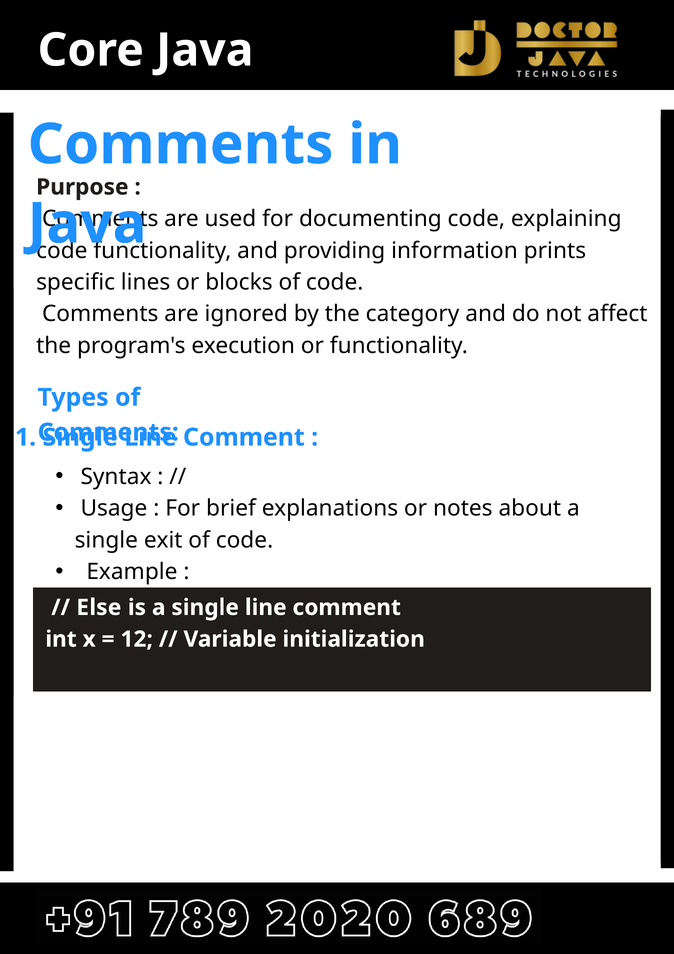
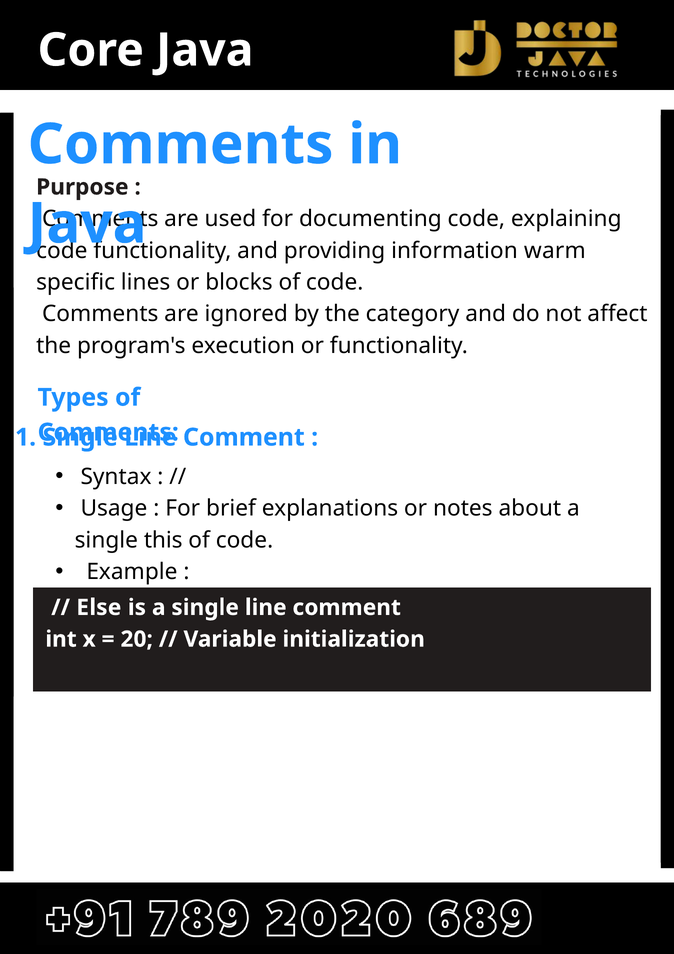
prints: prints -> warm
exit: exit -> this
12: 12 -> 20
